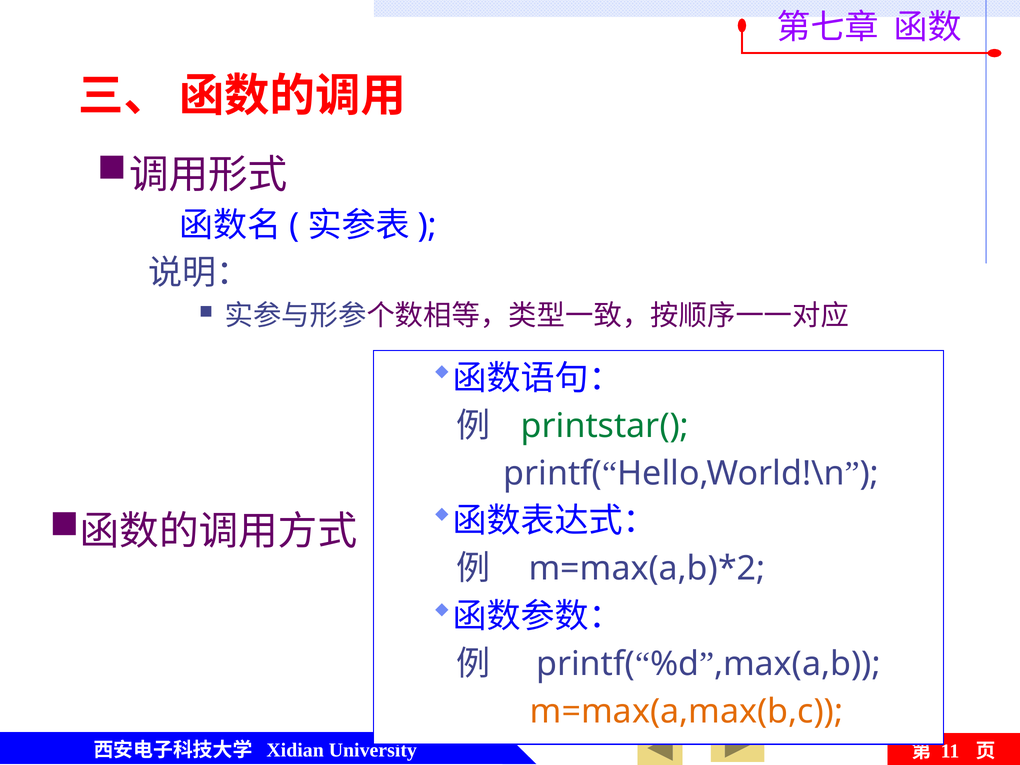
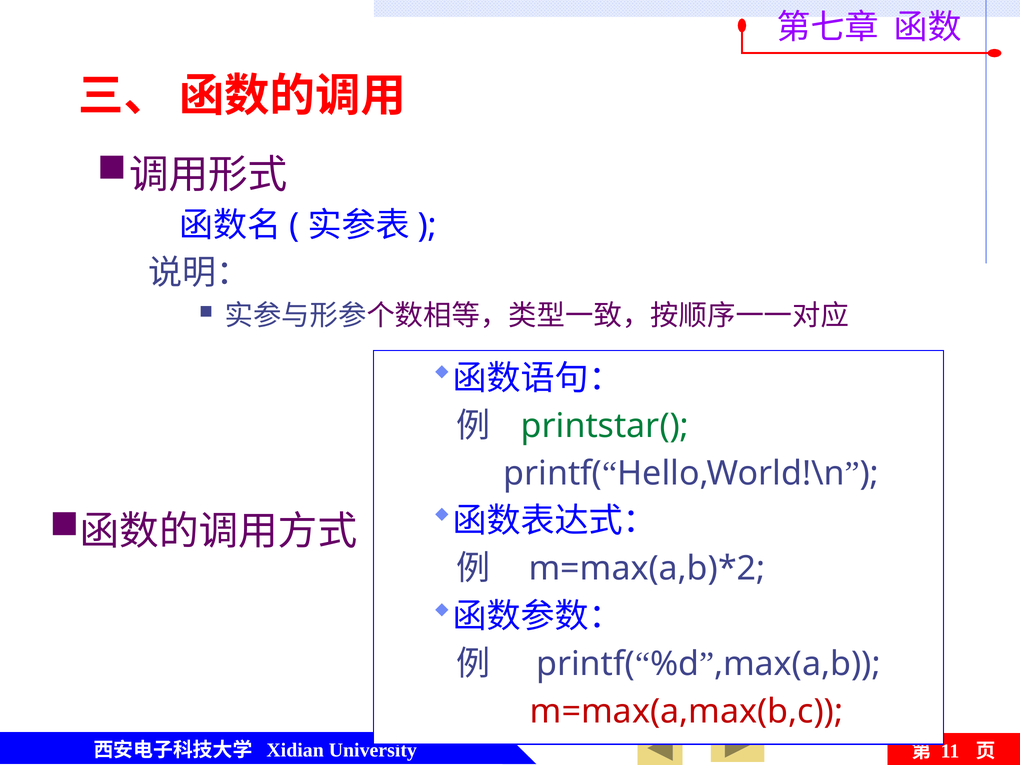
m=max(a,max(b,c colour: orange -> red
